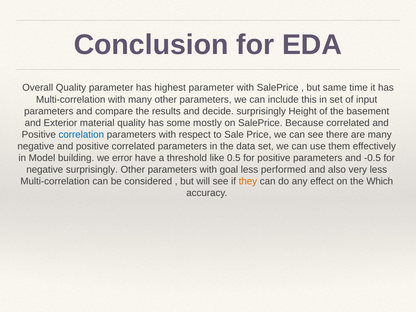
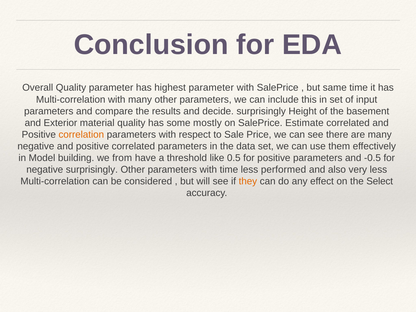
Because: Because -> Estimate
correlation colour: blue -> orange
error: error -> from
with goal: goal -> time
Which: Which -> Select
